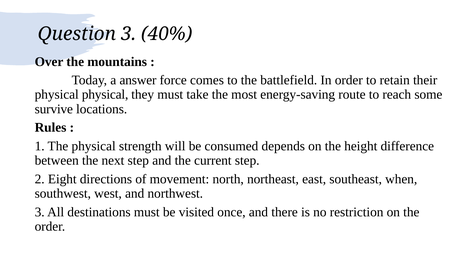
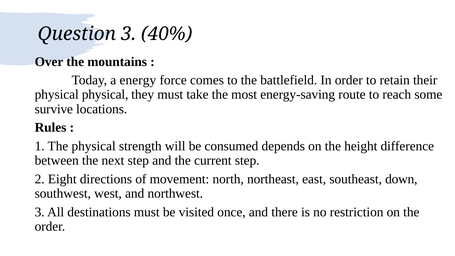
answer: answer -> energy
when: when -> down
